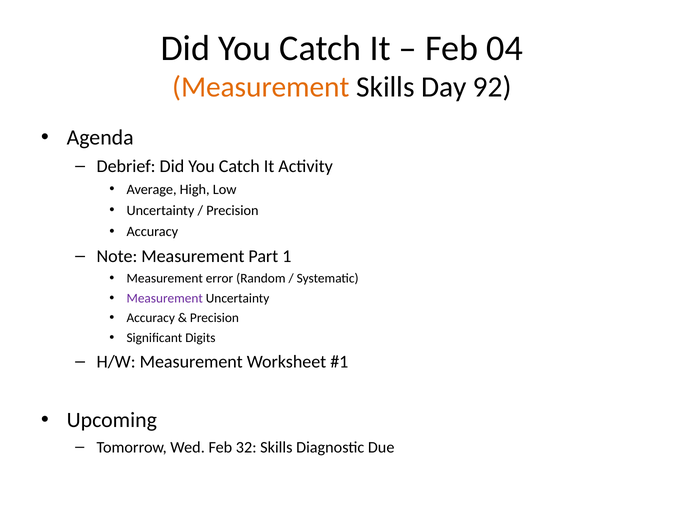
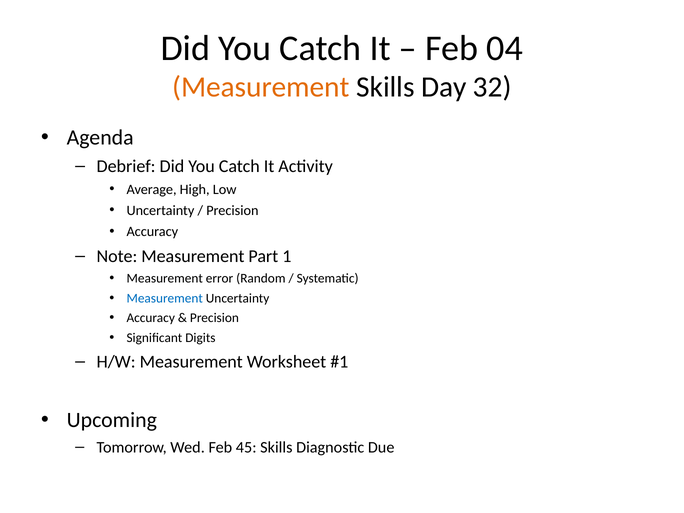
92: 92 -> 32
Measurement at (165, 298) colour: purple -> blue
32: 32 -> 45
